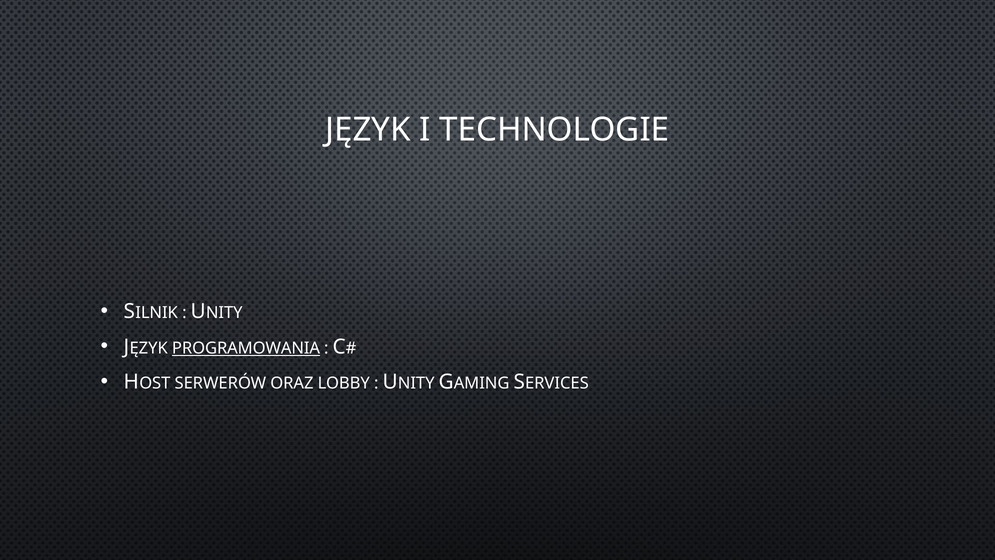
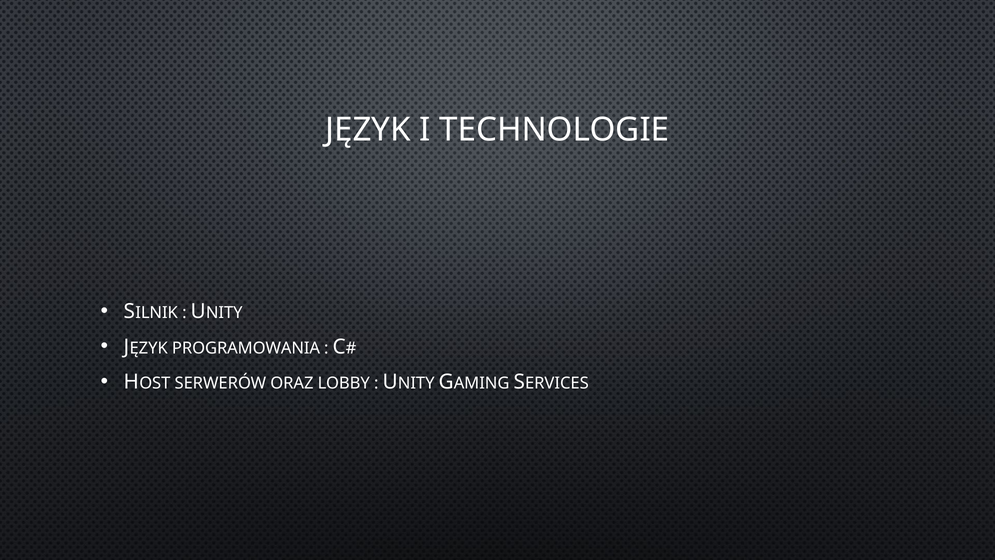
PROGRAMOWANIA underline: present -> none
